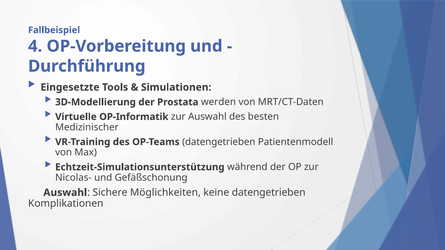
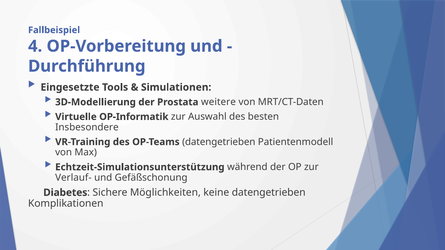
werden: werden -> weitere
Medizinischer: Medizinischer -> Insbesondere
Nicolas-: Nicolas- -> Verlauf-
Auswahl at (65, 193): Auswahl -> Diabetes
